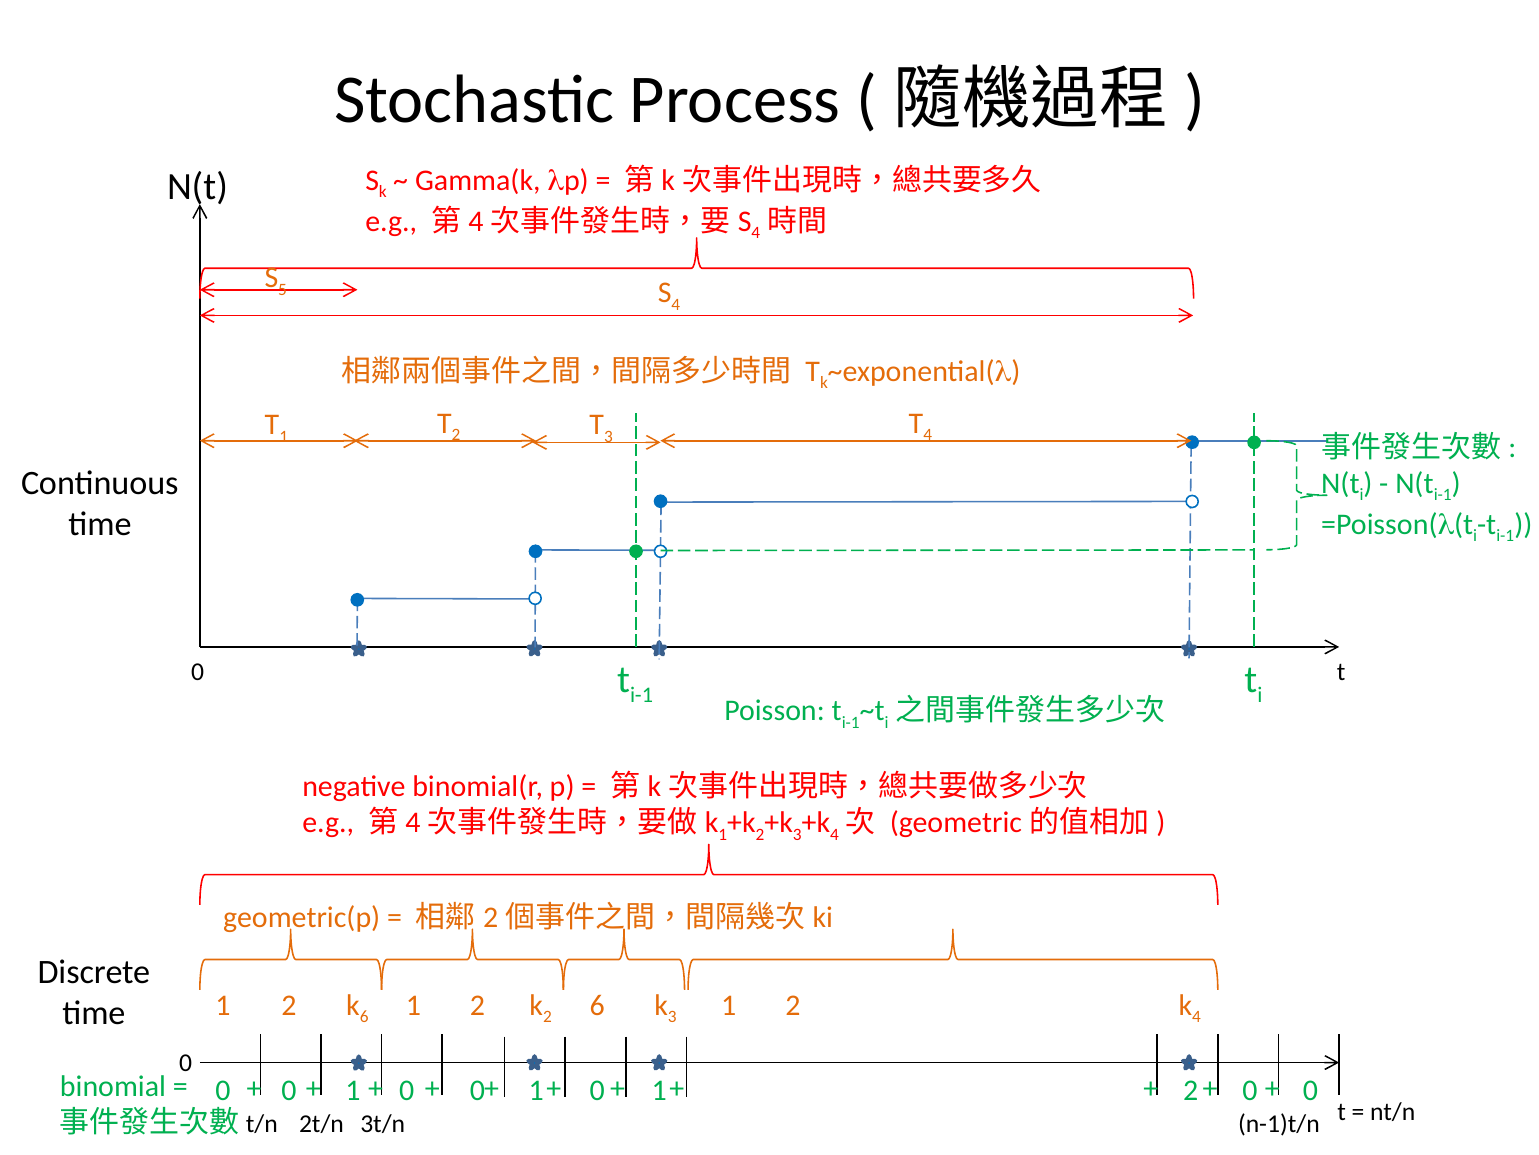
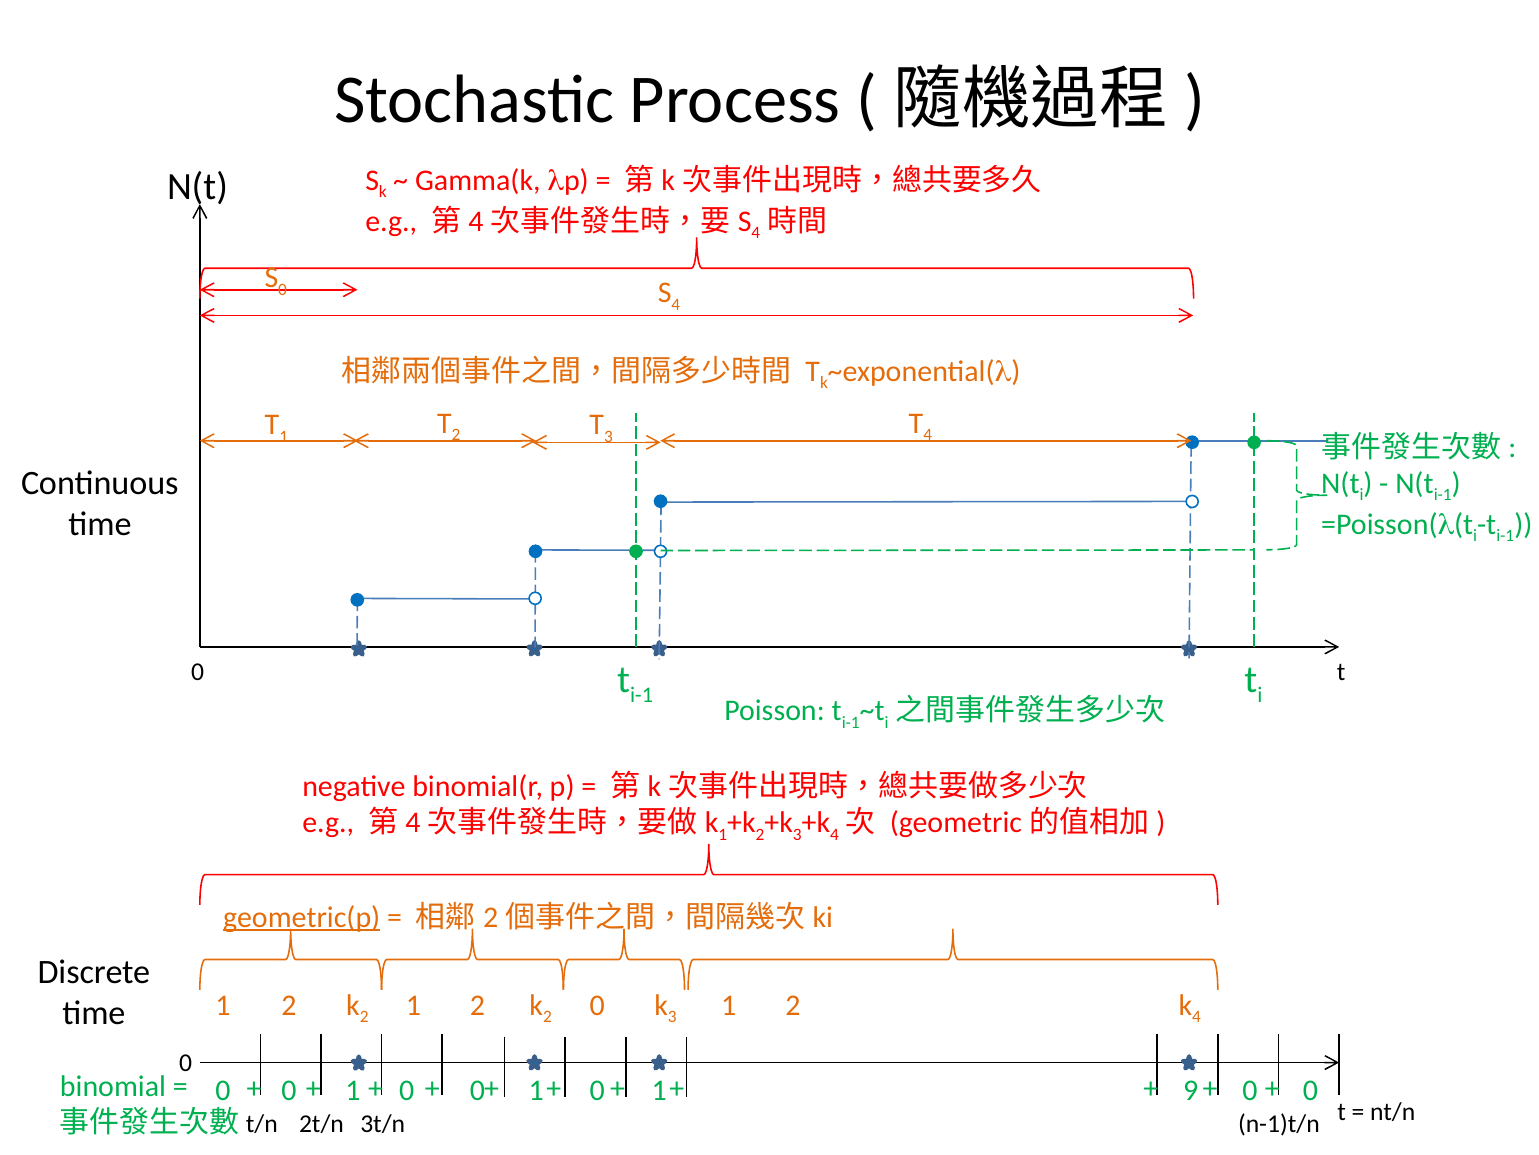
5 at (283, 289): 5 -> 0
geometric(p underline: none -> present
6 at (364, 1016): 6 -> 2
2 6: 6 -> 0
1 1 2: 2 -> 9
